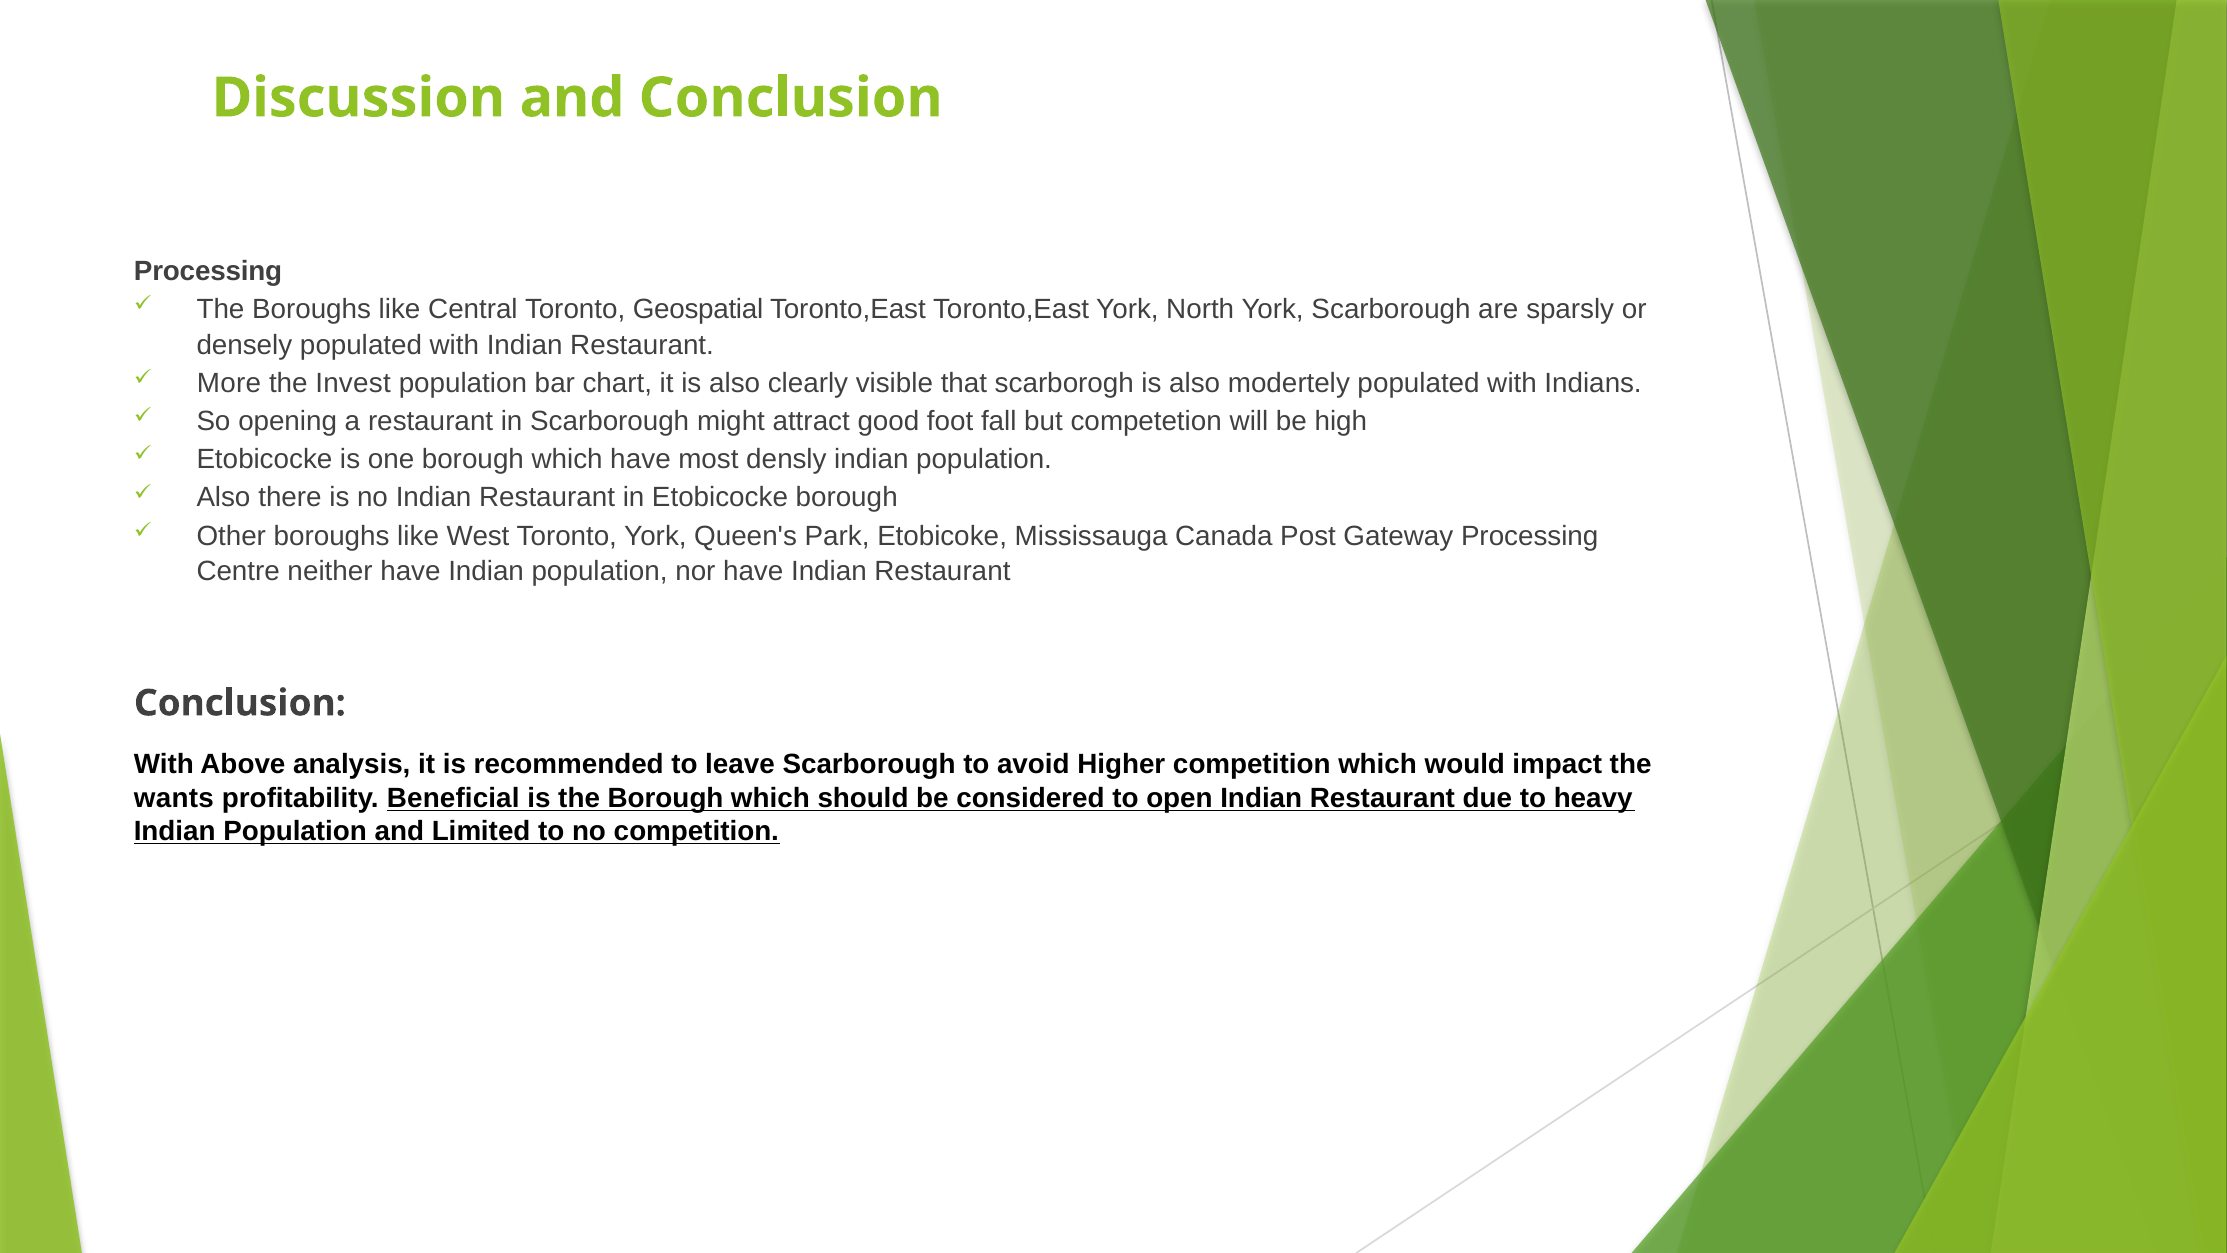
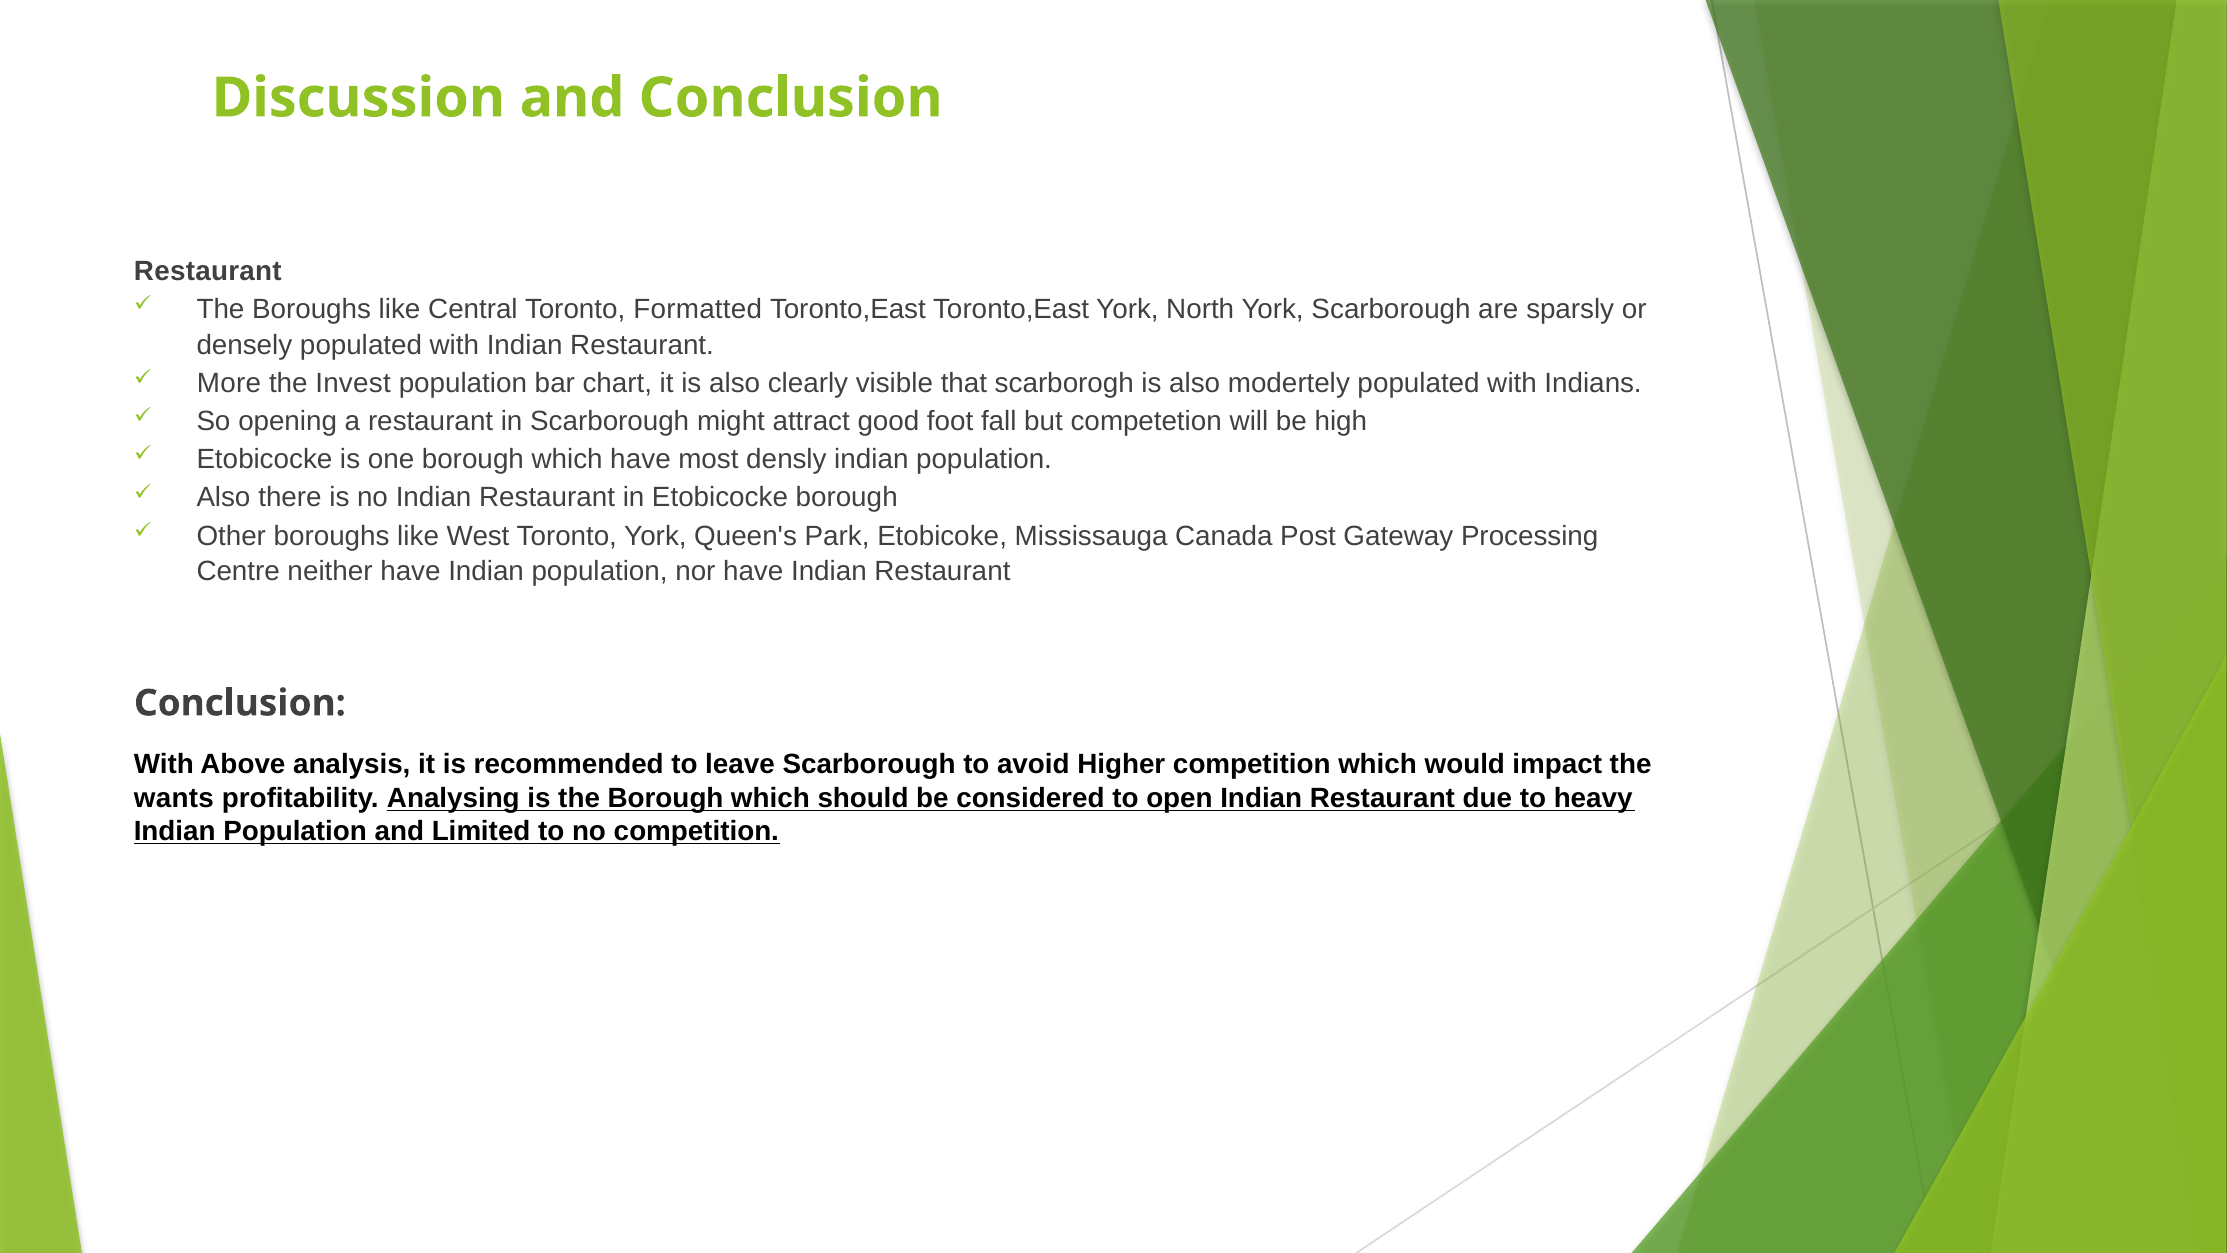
Processing at (208, 272): Processing -> Restaurant
Geospatial: Geospatial -> Formatted
Beneficial: Beneficial -> Analysing
